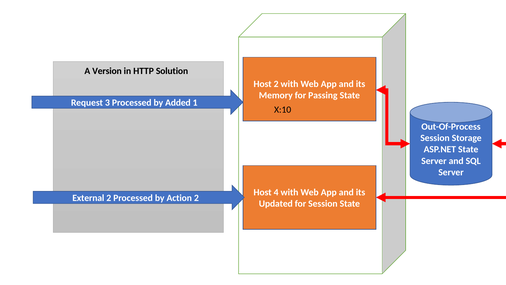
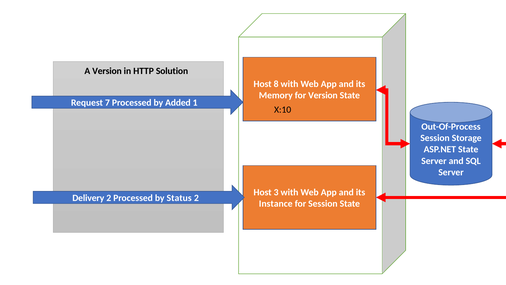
Host 2: 2 -> 8
for Passing: Passing -> Version
3: 3 -> 7
4: 4 -> 3
External: External -> Delivery
Action: Action -> Status
Updated: Updated -> Instance
